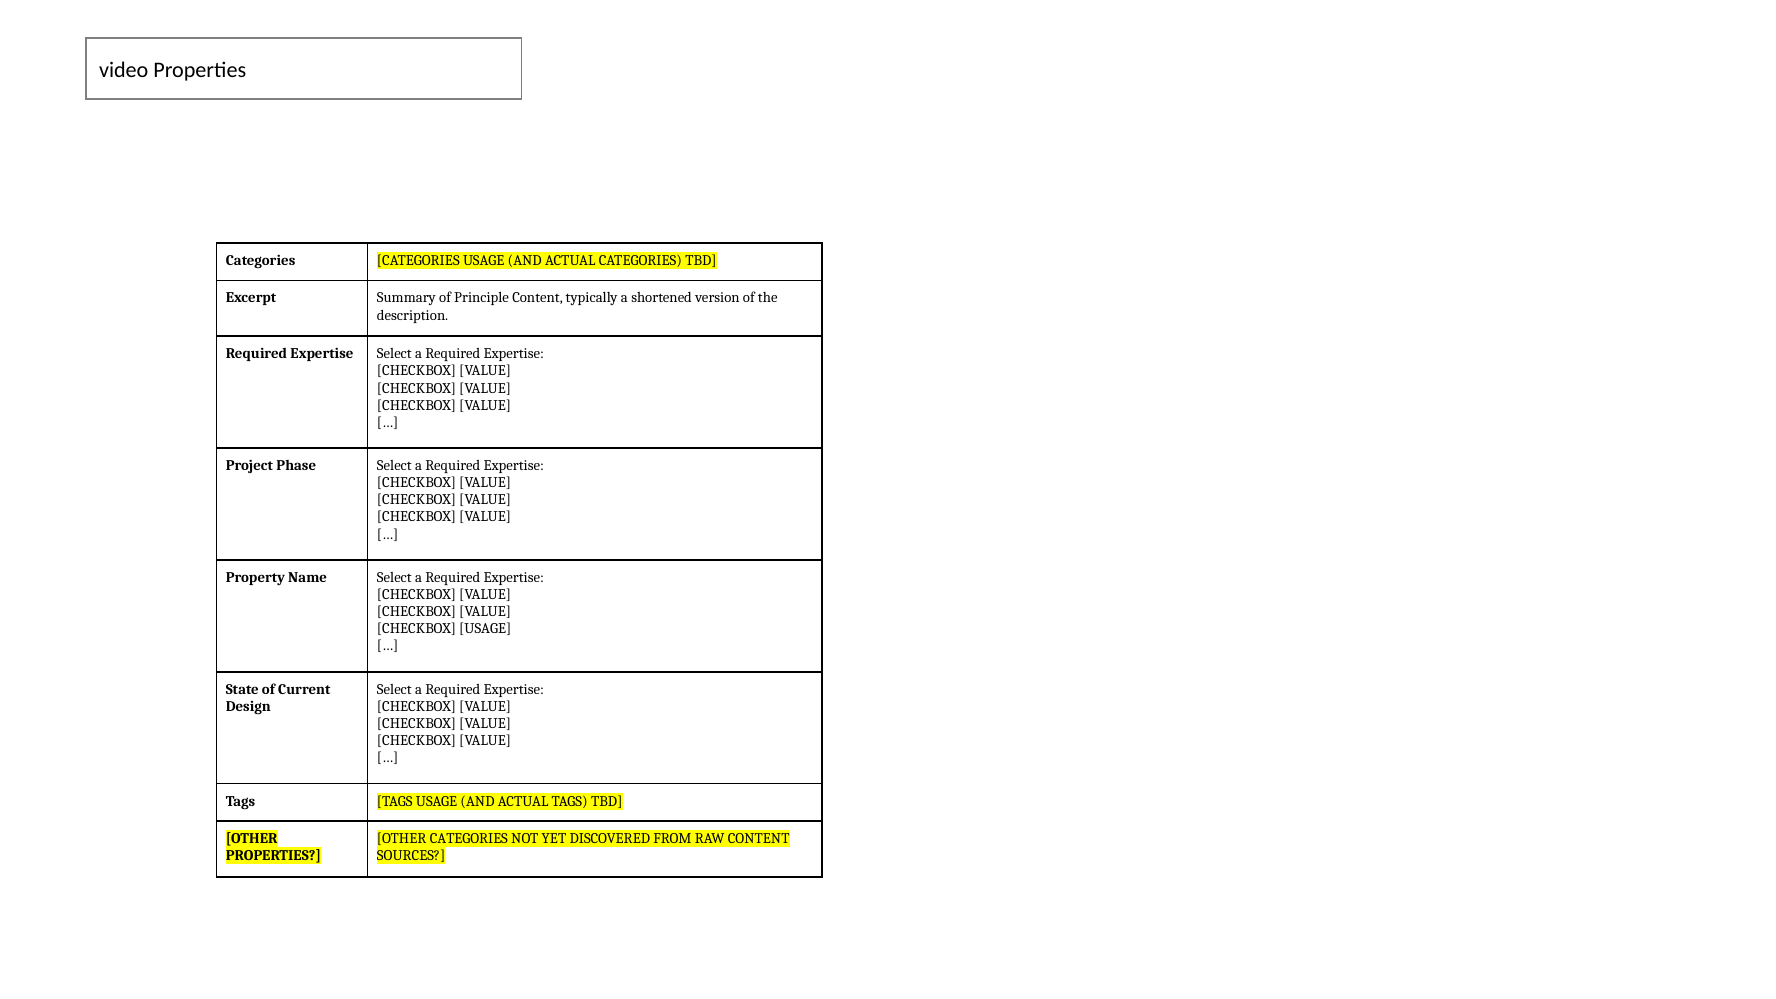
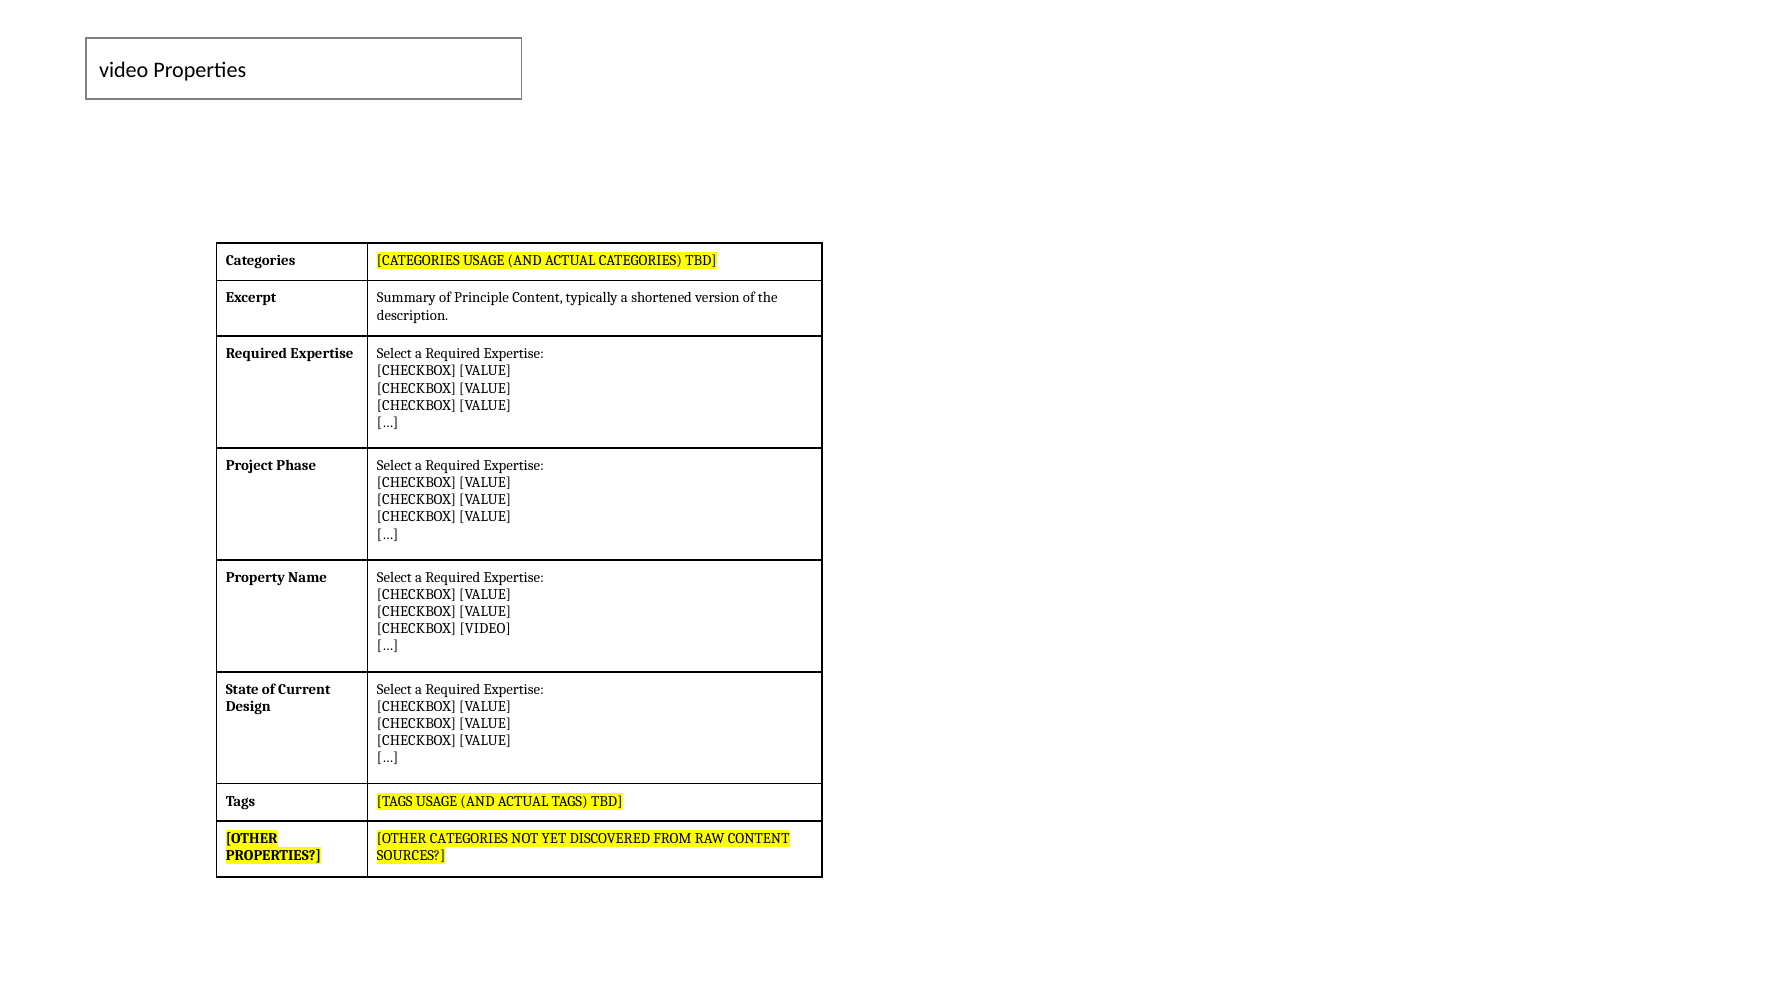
CHECKBOX USAGE: USAGE -> VIDEO
